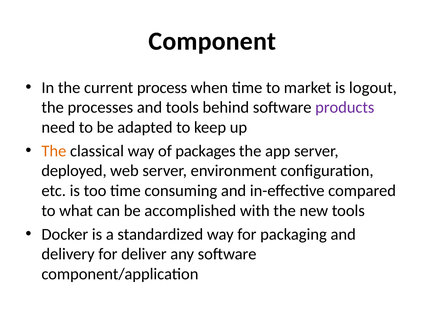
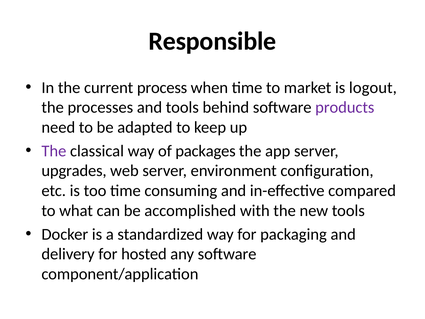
Component: Component -> Responsible
The at (54, 151) colour: orange -> purple
deployed: deployed -> upgrades
deliver: deliver -> hosted
